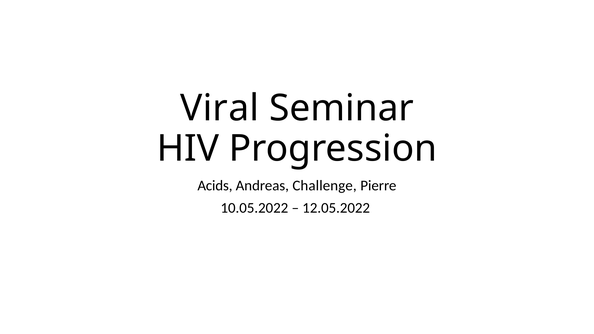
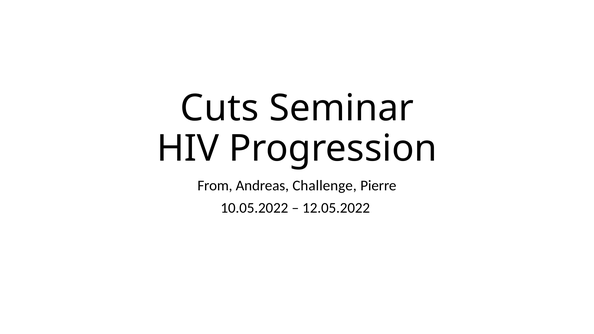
Viral: Viral -> Cuts
Acids: Acids -> From
